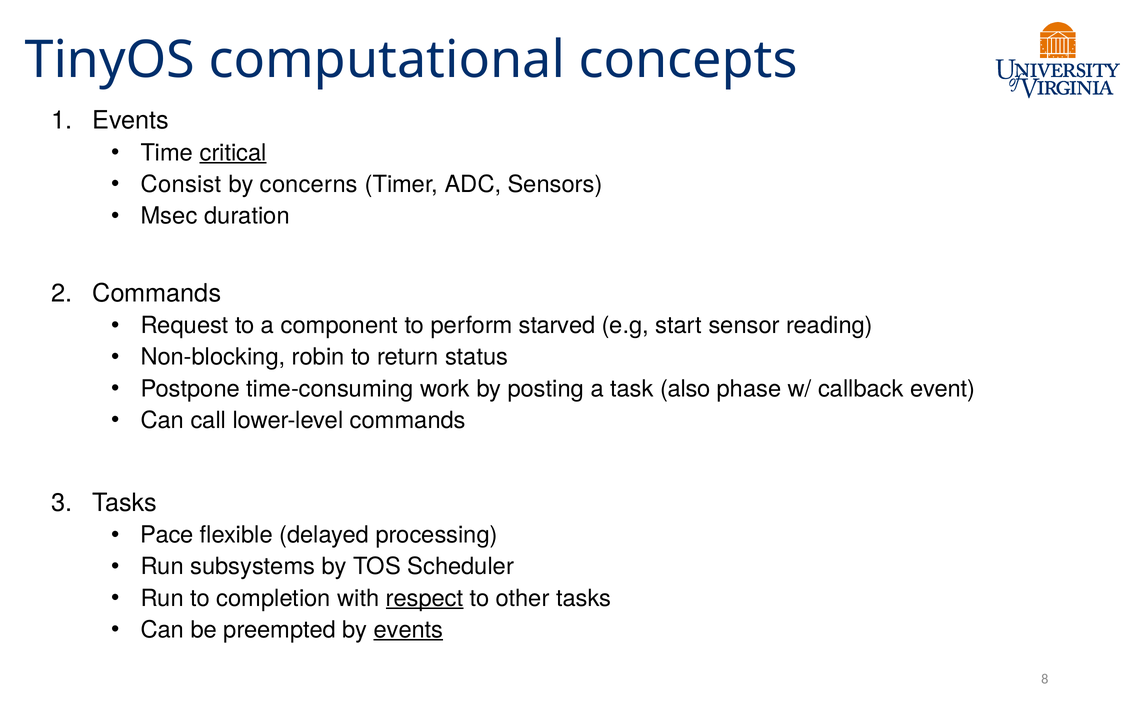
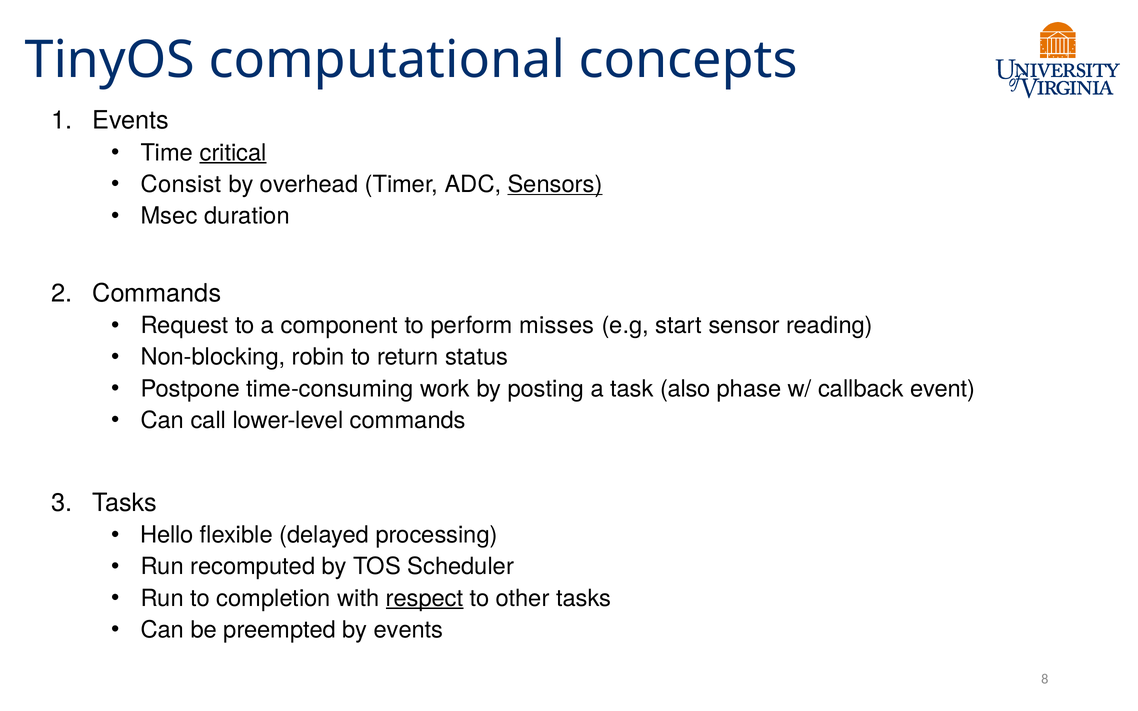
concerns: concerns -> overhead
Sensors underline: none -> present
starved: starved -> misses
Pace: Pace -> Hello
subsystems: subsystems -> recomputed
events at (408, 630) underline: present -> none
